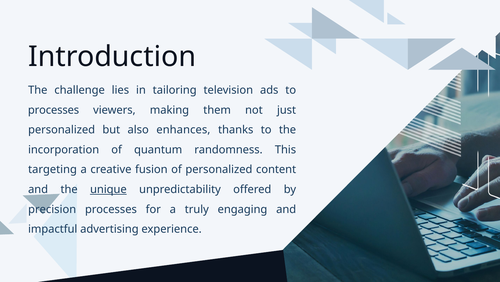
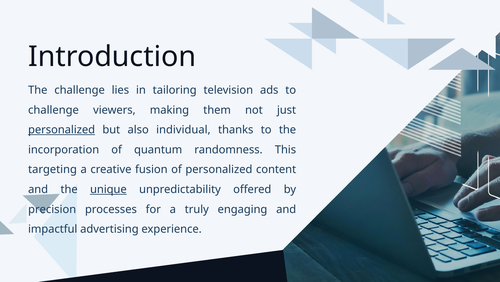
processes at (54, 110): processes -> challenge
personalized at (62, 130) underline: none -> present
enhances: enhances -> individual
